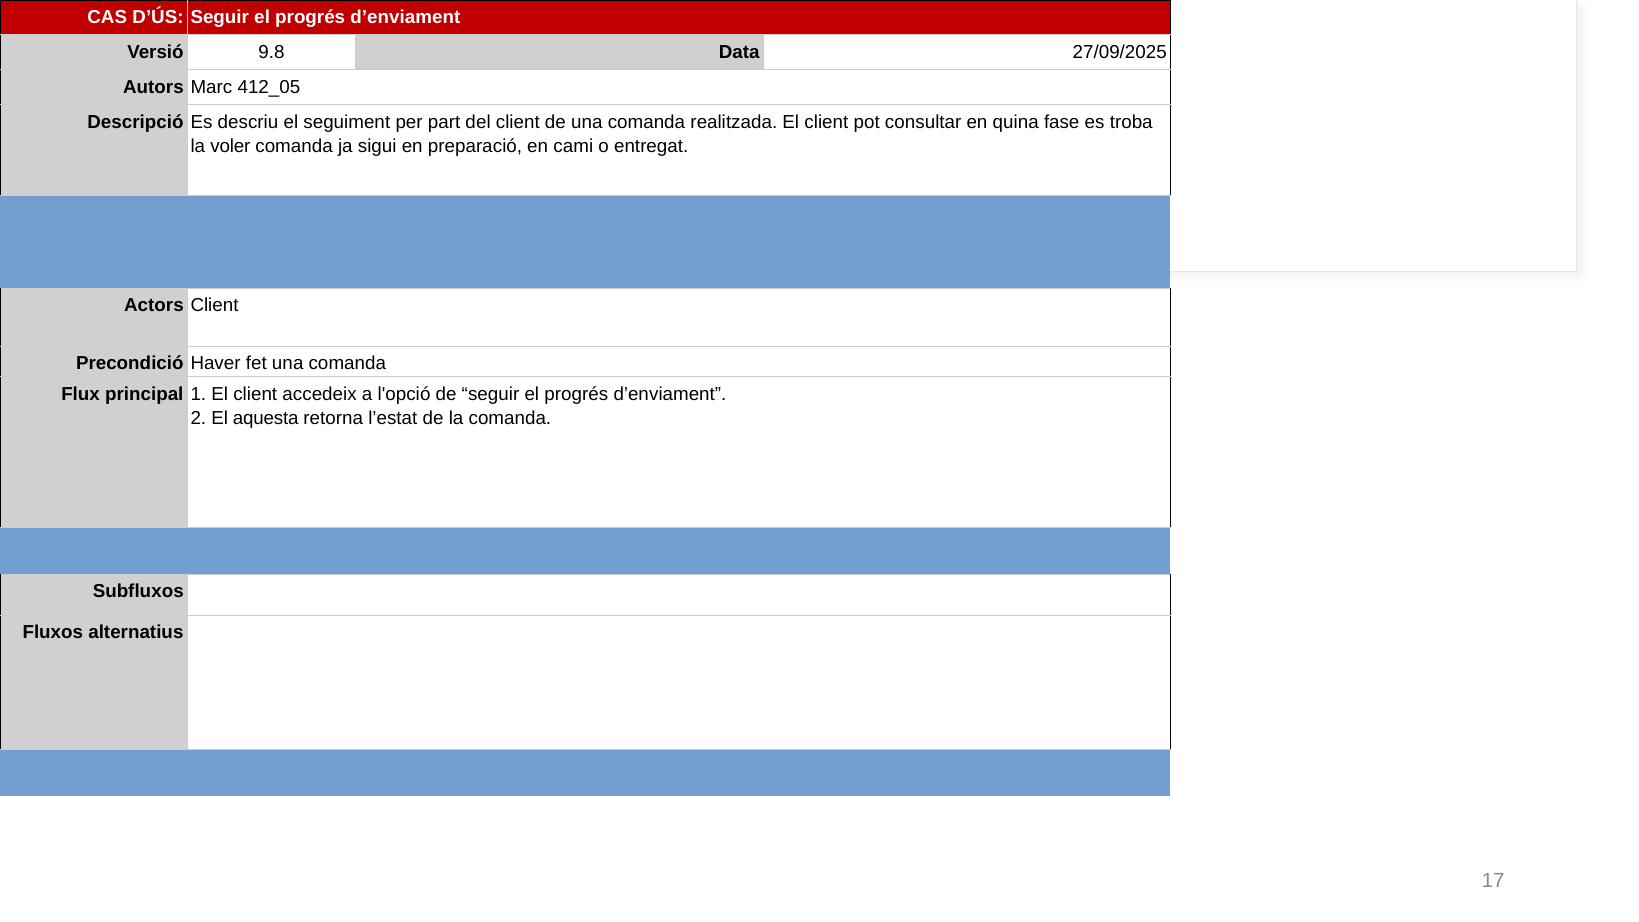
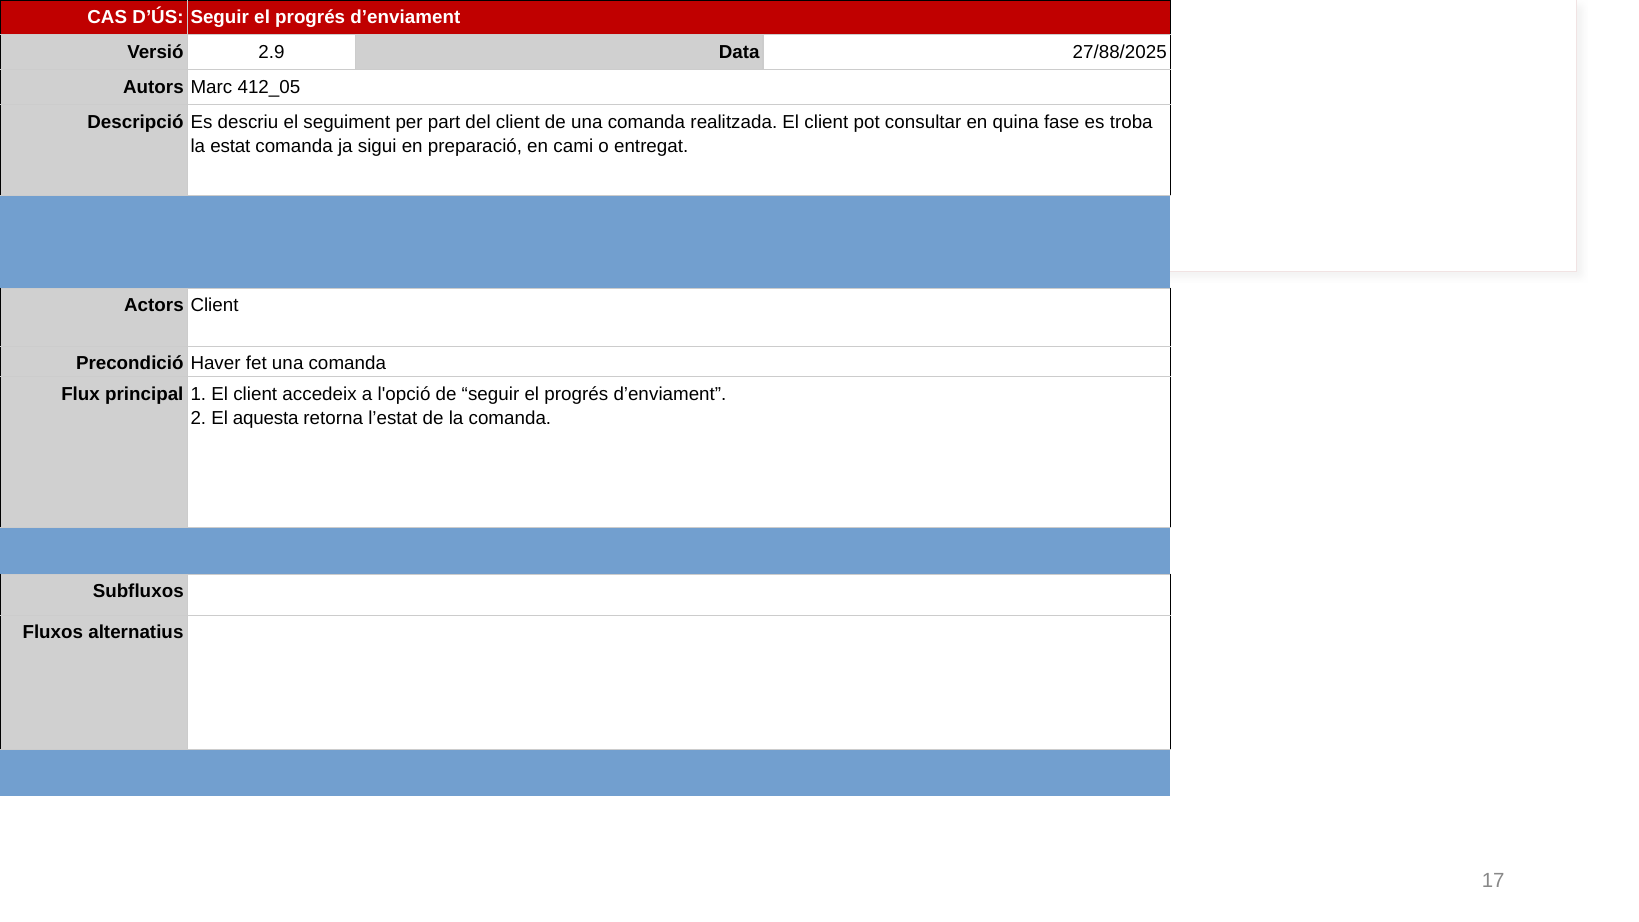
9.8: 9.8 -> 2.9
27/09/2025: 27/09/2025 -> 27/88/2025
voler: voler -> estat
